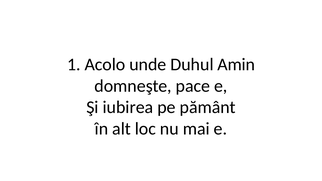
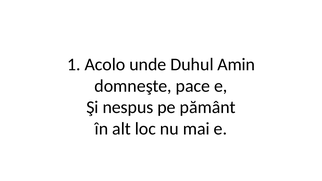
iubirea: iubirea -> nespus
